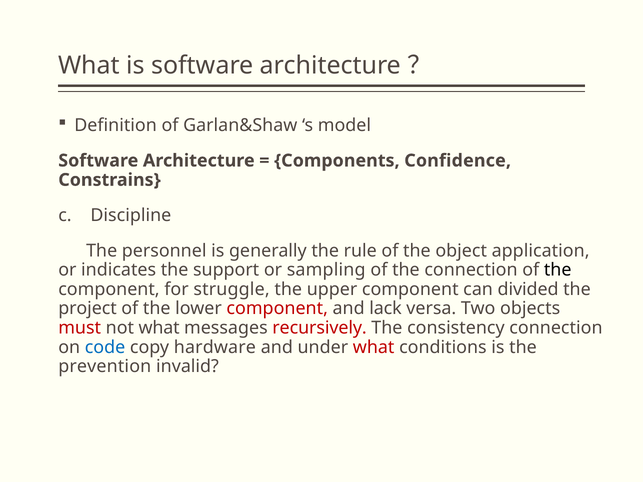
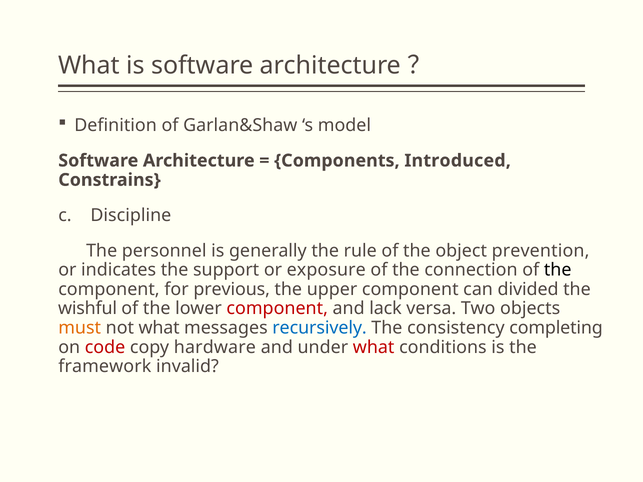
Confidence: Confidence -> Introduced
application: application -> prevention
sampling: sampling -> exposure
struggle: struggle -> previous
project: project -> wishful
must colour: red -> orange
recursively colour: red -> blue
consistency connection: connection -> completing
code colour: blue -> red
prevention: prevention -> framework
